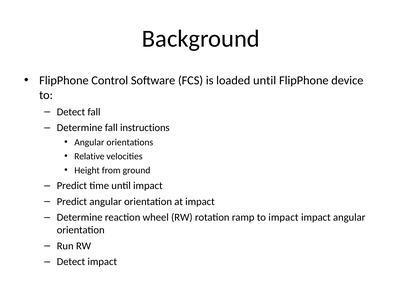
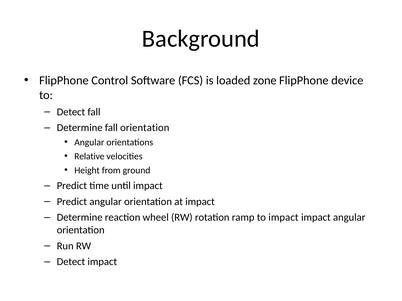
loaded until: until -> zone
fall instructions: instructions -> orientation
